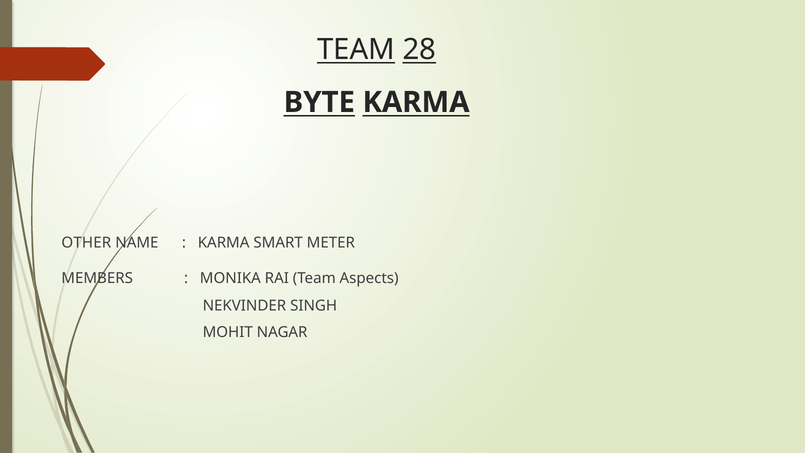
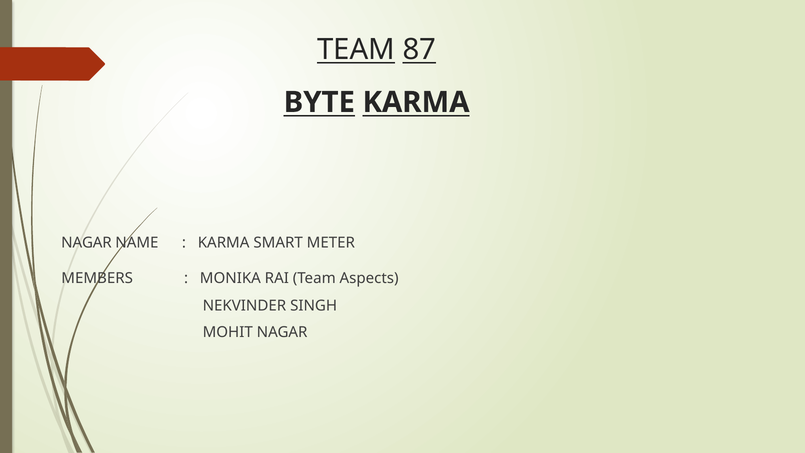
28: 28 -> 87
OTHER at (86, 243): OTHER -> NAGAR
